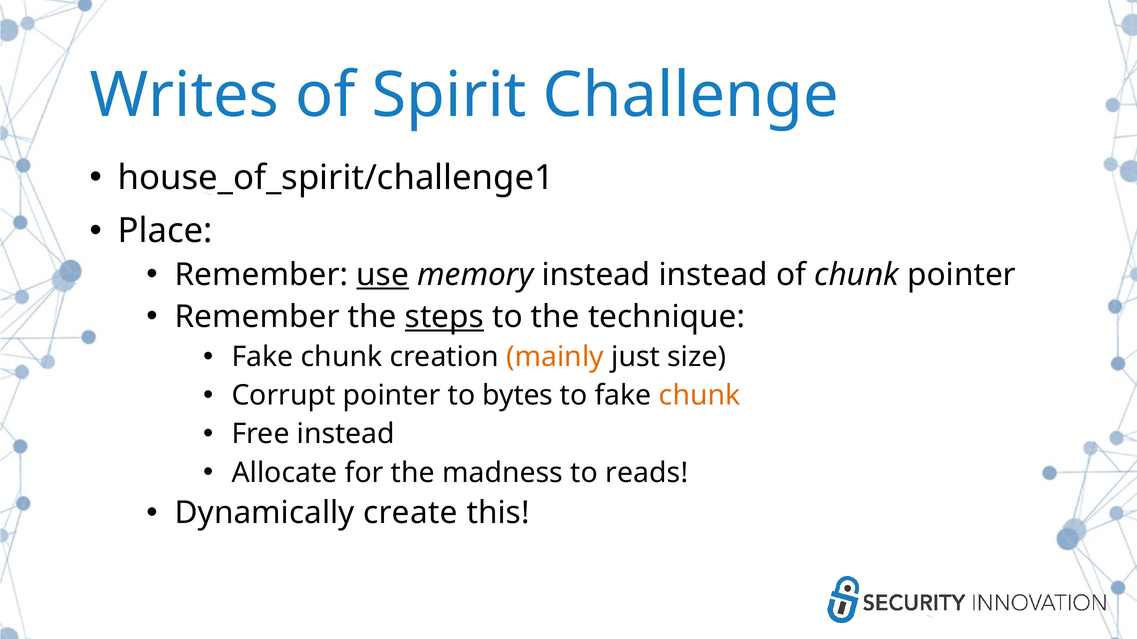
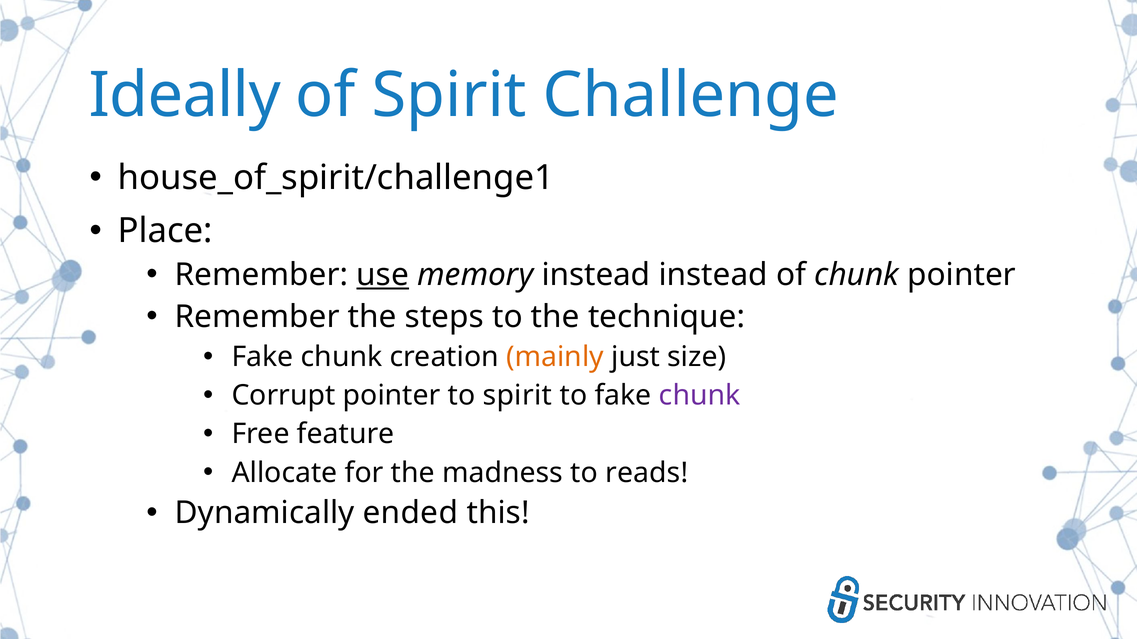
Writes: Writes -> Ideally
steps underline: present -> none
to bytes: bytes -> spirit
chunk at (700, 396) colour: orange -> purple
Free instead: instead -> feature
create: create -> ended
